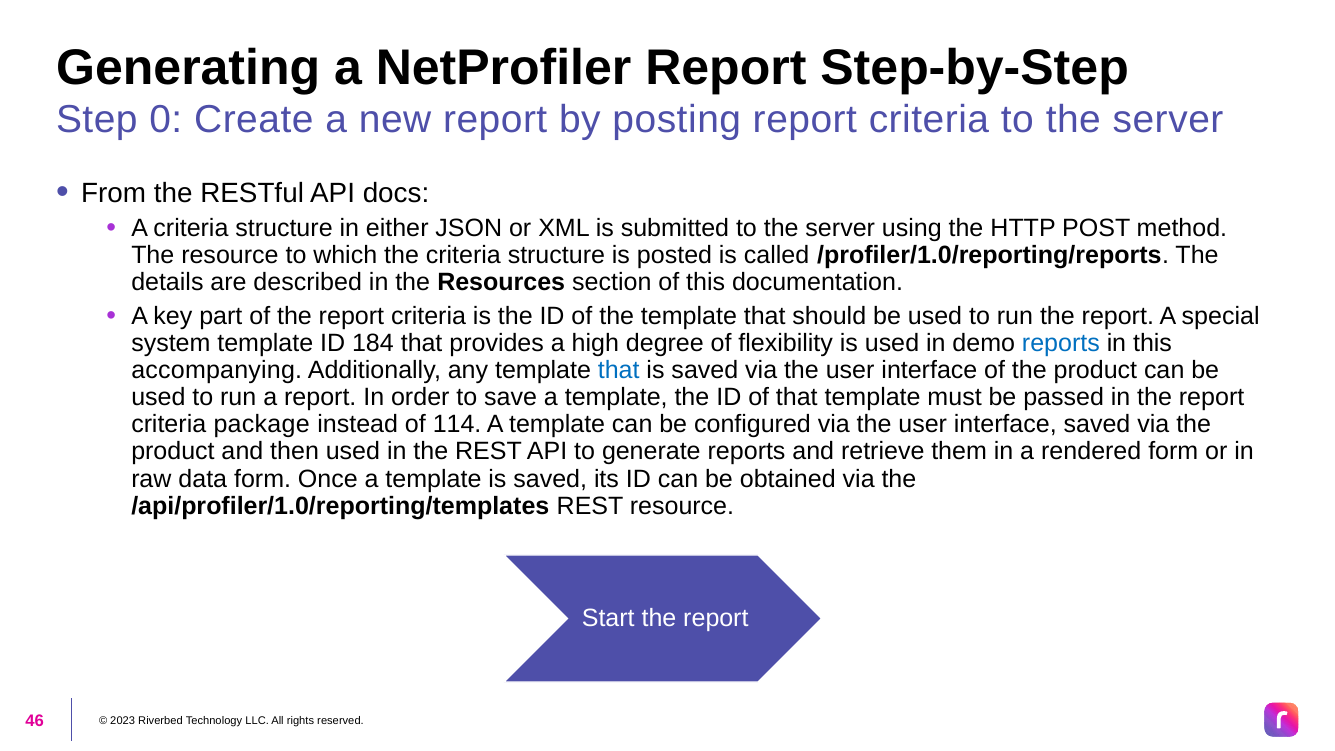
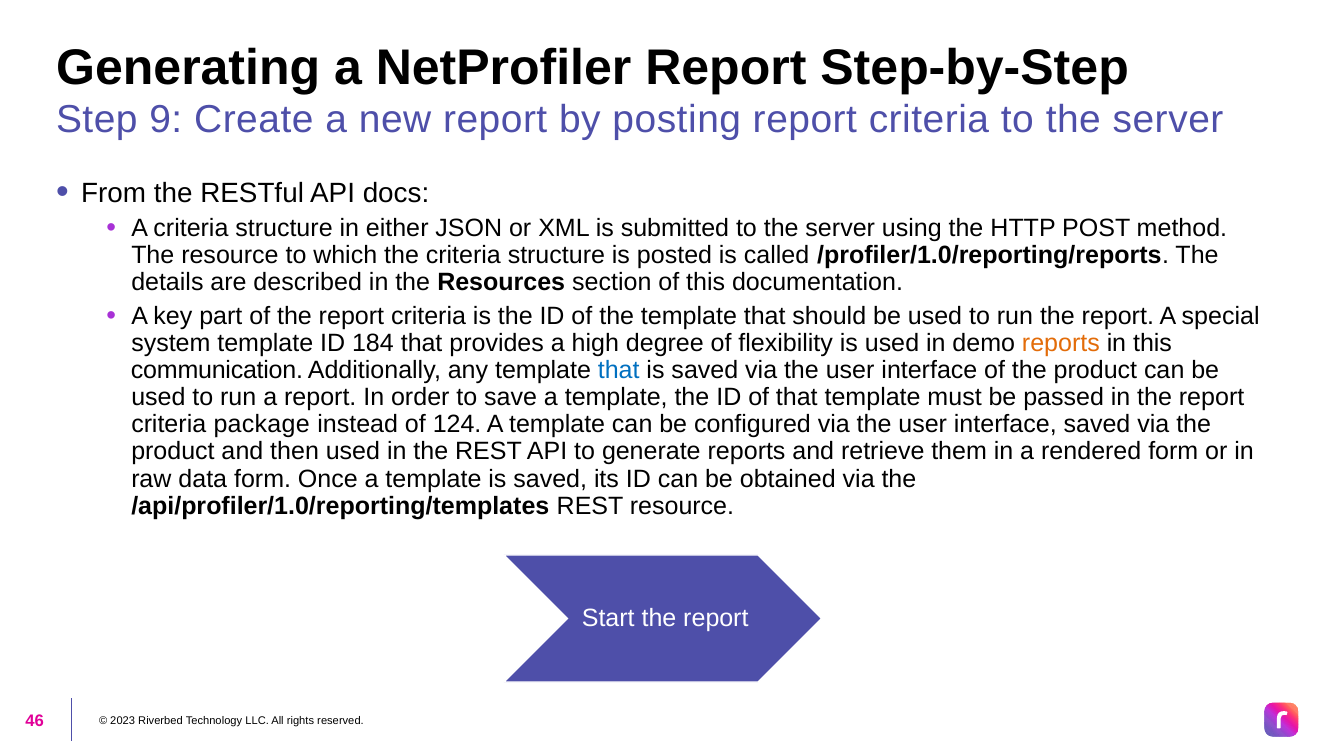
0: 0 -> 9
reports at (1061, 344) colour: blue -> orange
accompanying: accompanying -> communication
114: 114 -> 124
